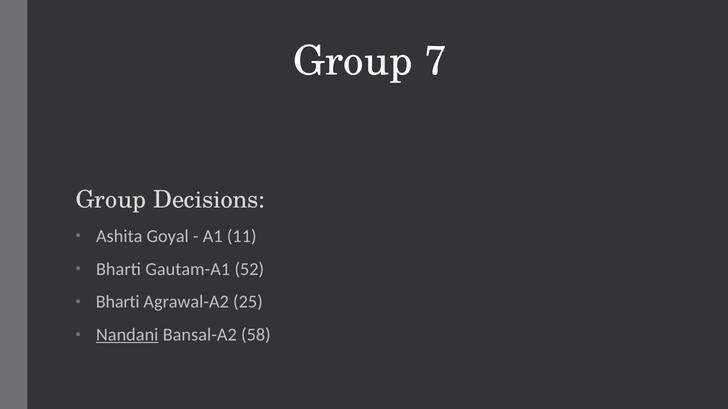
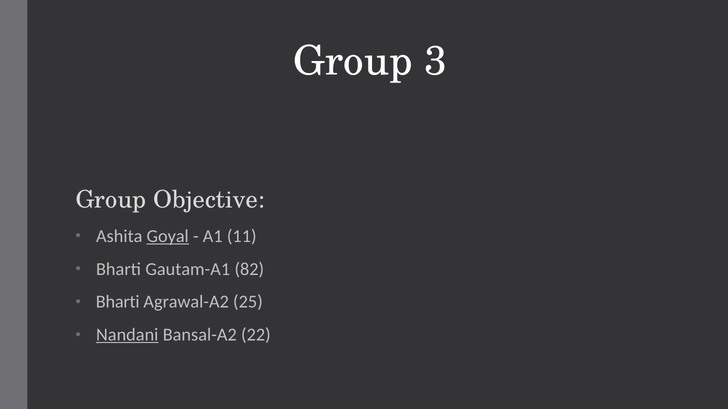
7: 7 -> 3
Decisions: Decisions -> Objective
Goyal underline: none -> present
52: 52 -> 82
58: 58 -> 22
